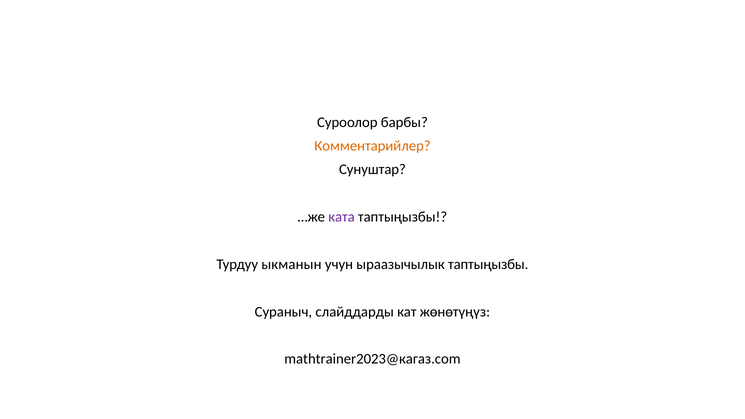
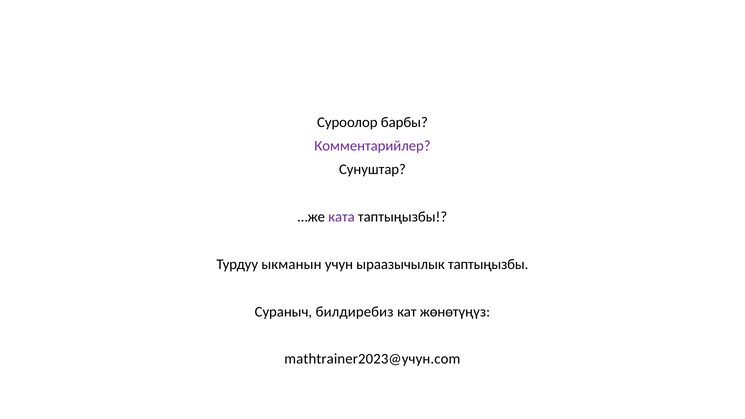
Комментарийлер colour: orange -> purple
слайддарды: слайддарды -> билдиребиз
mathtrainer2023@кагаз.com: mathtrainer2023@кагаз.com -> mathtrainer2023@учун.com
